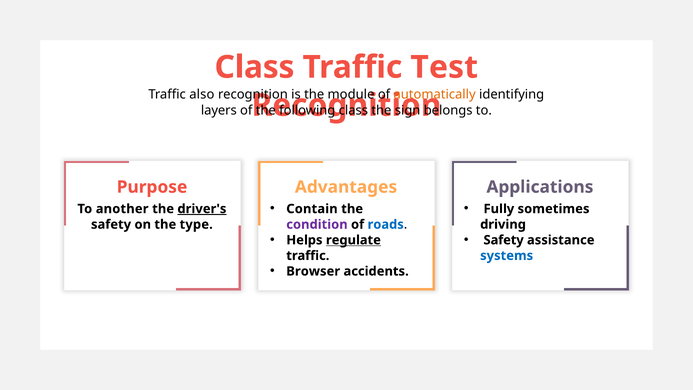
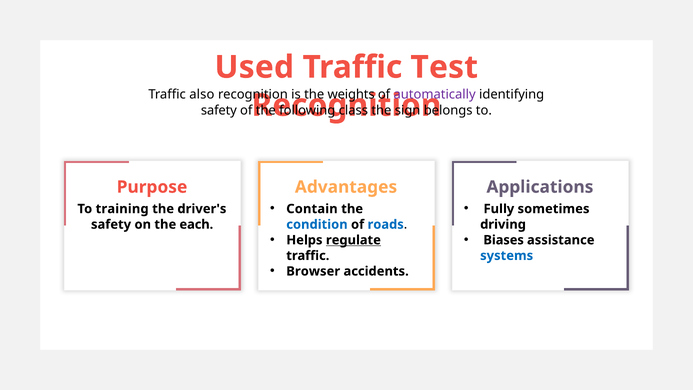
Class at (254, 67): Class -> Used
module: module -> weights
automatically colour: orange -> purple
layers at (219, 110): layers -> safety
another: another -> training
driver's underline: present -> none
type: type -> each
condition colour: purple -> blue
Safety at (504, 240): Safety -> Biases
